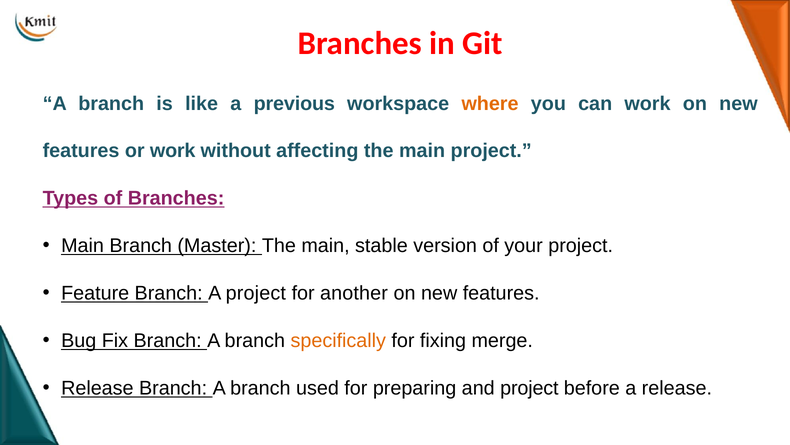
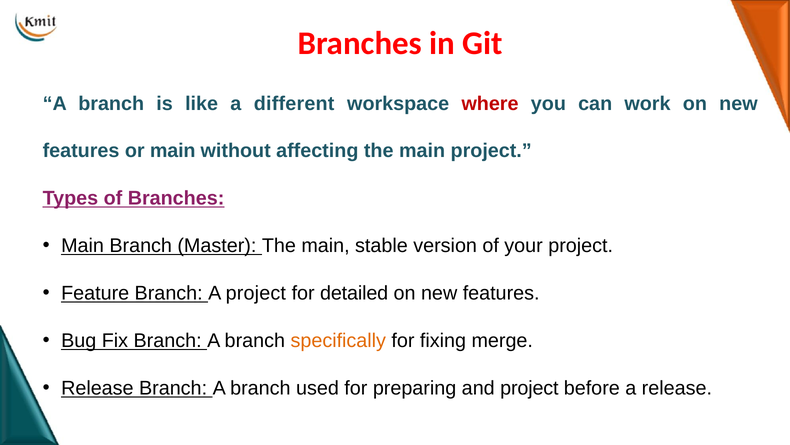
previous: previous -> different
where colour: orange -> red
or work: work -> main
another: another -> detailed
